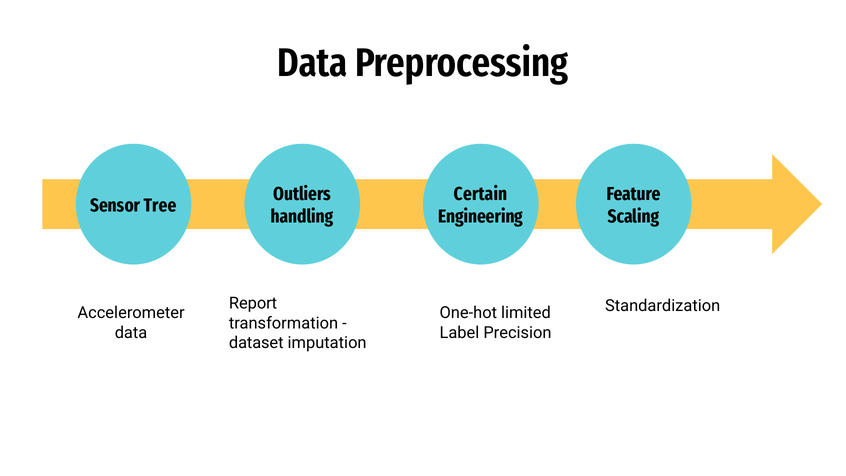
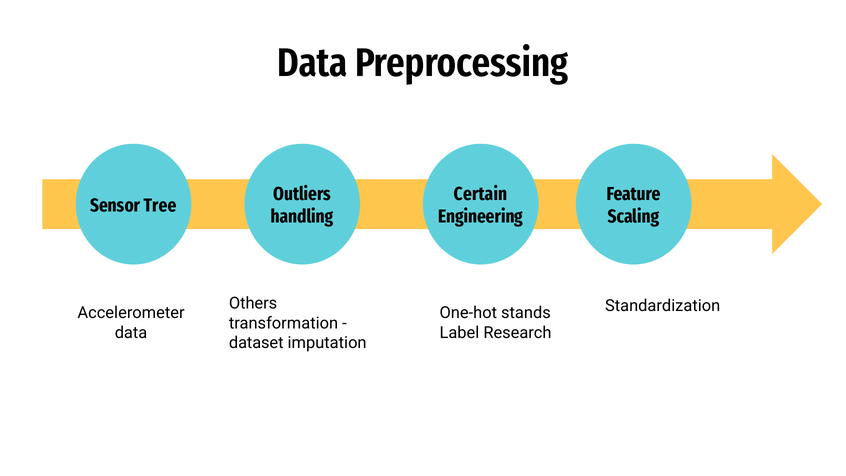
Report: Report -> Others
limited: limited -> stands
Precision: Precision -> Research
